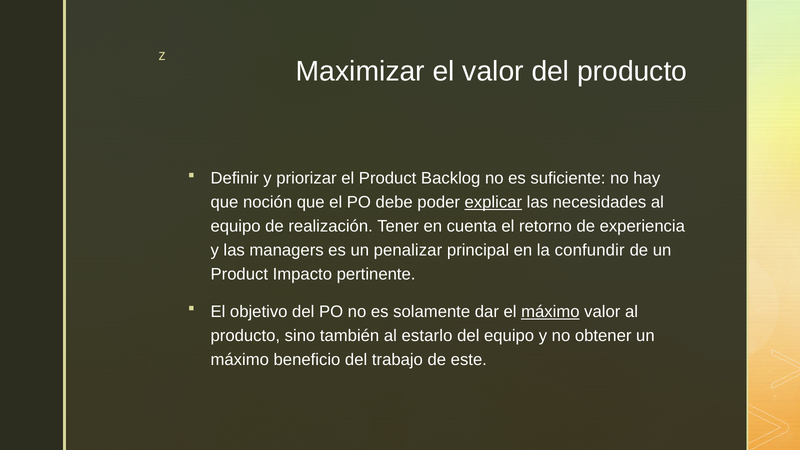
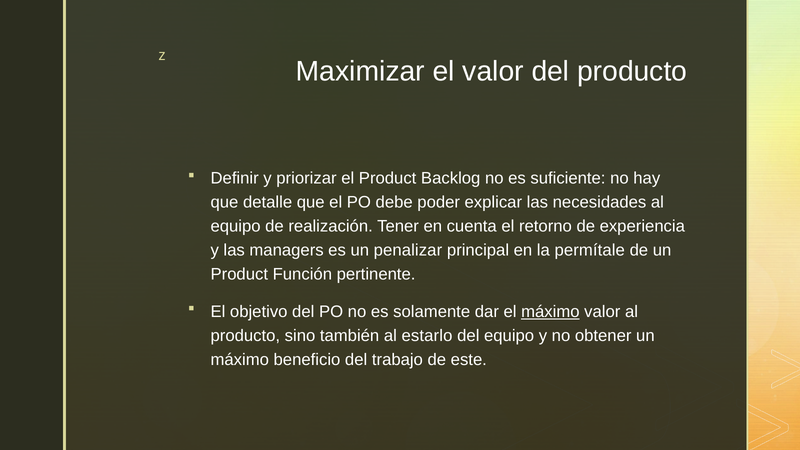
noción: noción -> detalle
explicar underline: present -> none
confundir: confundir -> permítale
Impacto: Impacto -> Función
